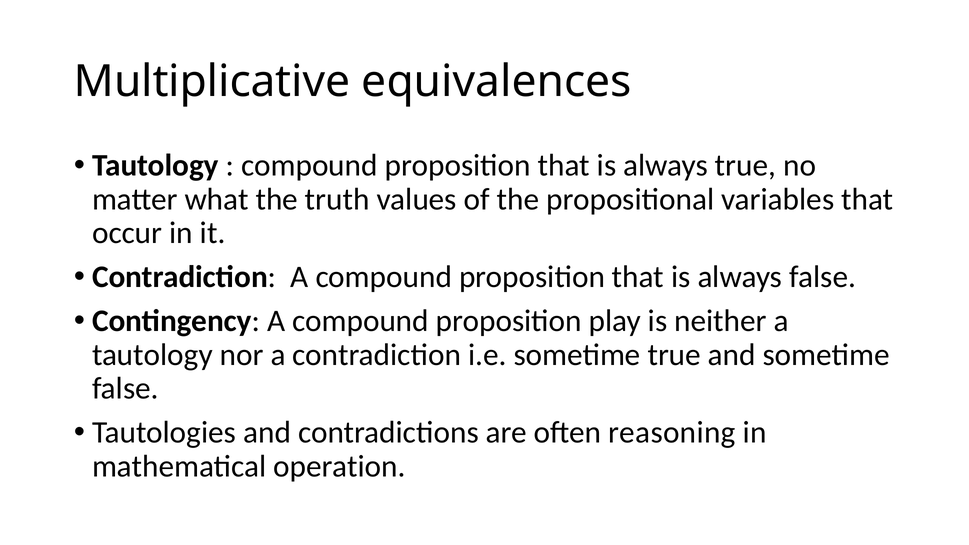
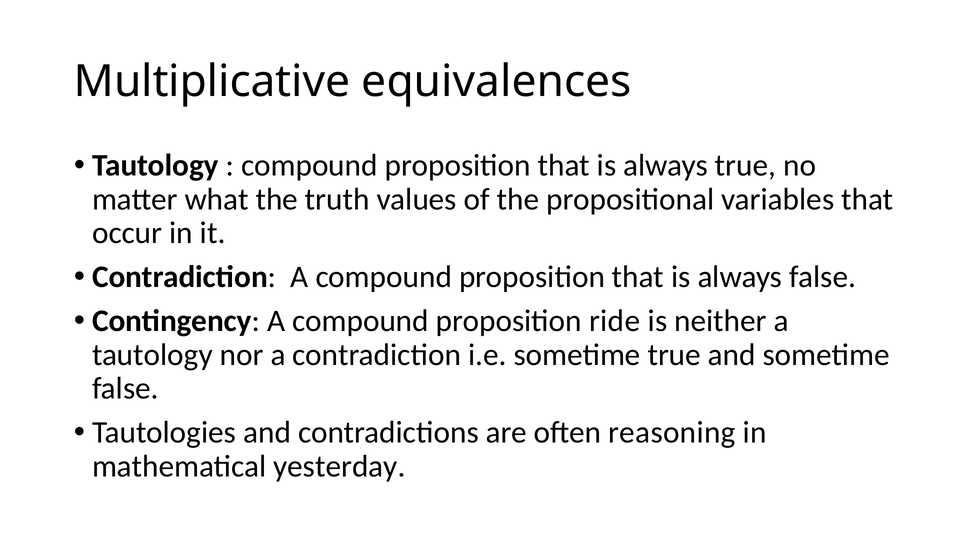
play: play -> ride
operation: operation -> yesterday
